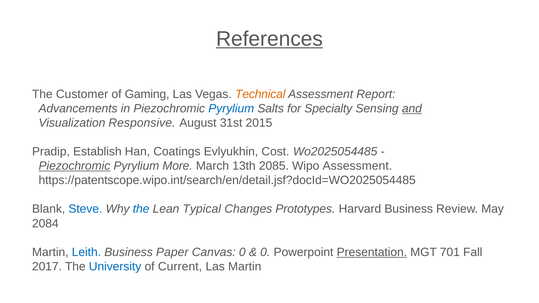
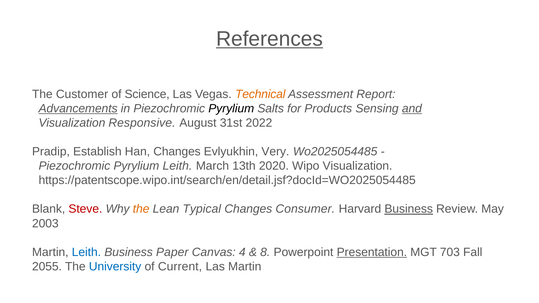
Gaming: Gaming -> Science
Advancements underline: none -> present
Pyrylium at (231, 109) colour: blue -> black
Specialty: Specialty -> Products
2015: 2015 -> 2022
Han Coatings: Coatings -> Changes
Cost: Cost -> Very
Piezochromic at (74, 166) underline: present -> none
Pyrylium More: More -> Leith
2085: 2085 -> 2020
Wipo Assessment: Assessment -> Visualization
Steve colour: blue -> red
the at (141, 209) colour: blue -> orange
Prototypes: Prototypes -> Consumer
Business at (409, 209) underline: none -> present
2084: 2084 -> 2003
Canvas 0: 0 -> 4
0 at (265, 252): 0 -> 8
701: 701 -> 703
2017: 2017 -> 2055
